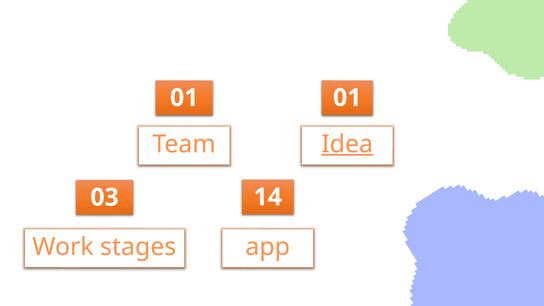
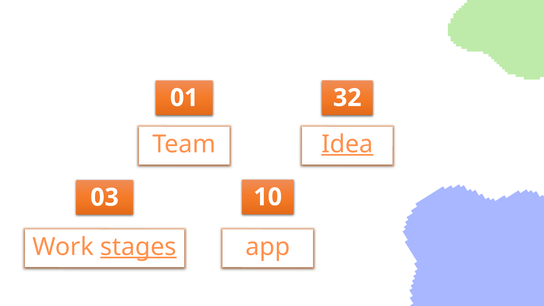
01 01: 01 -> 32
14: 14 -> 10
stages underline: none -> present
